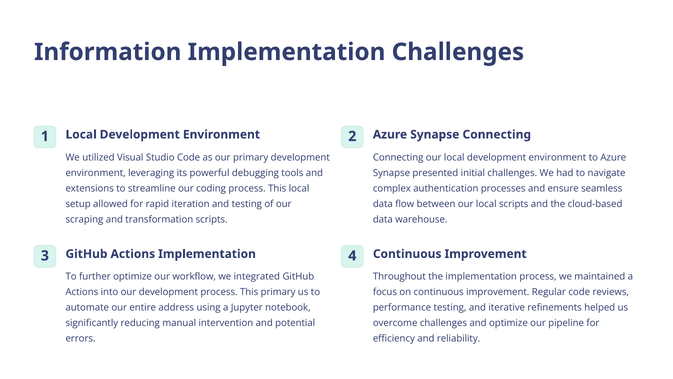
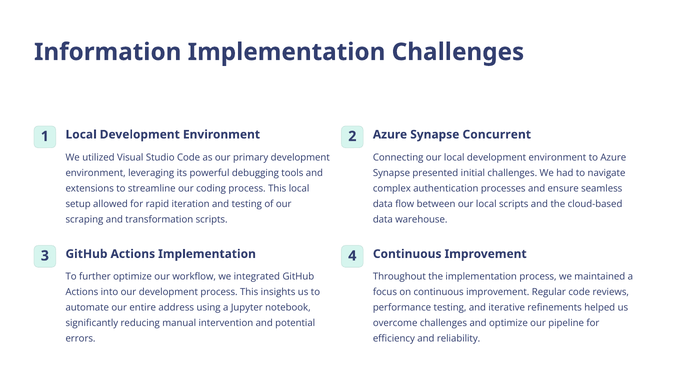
Synapse Connecting: Connecting -> Concurrent
This primary: primary -> insights
